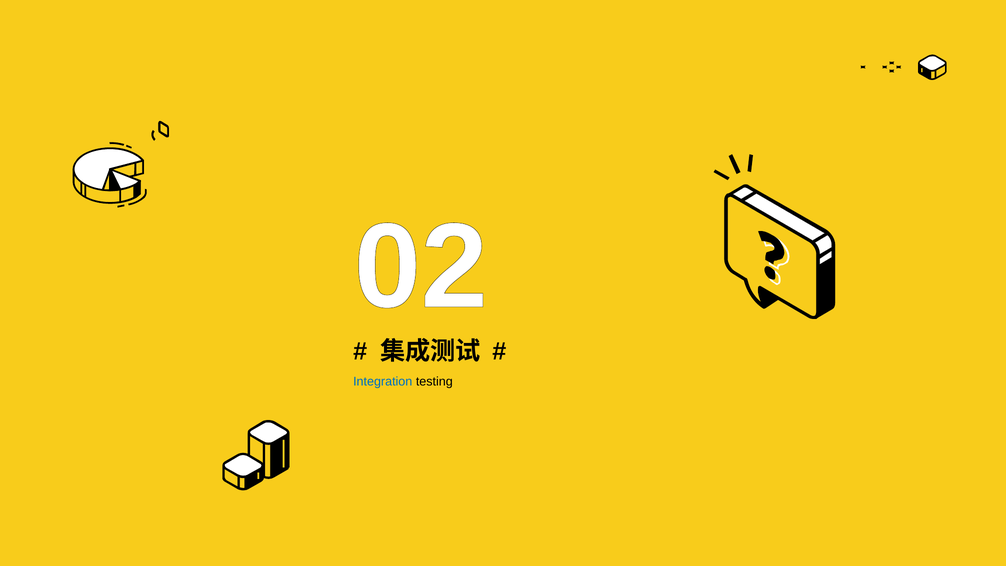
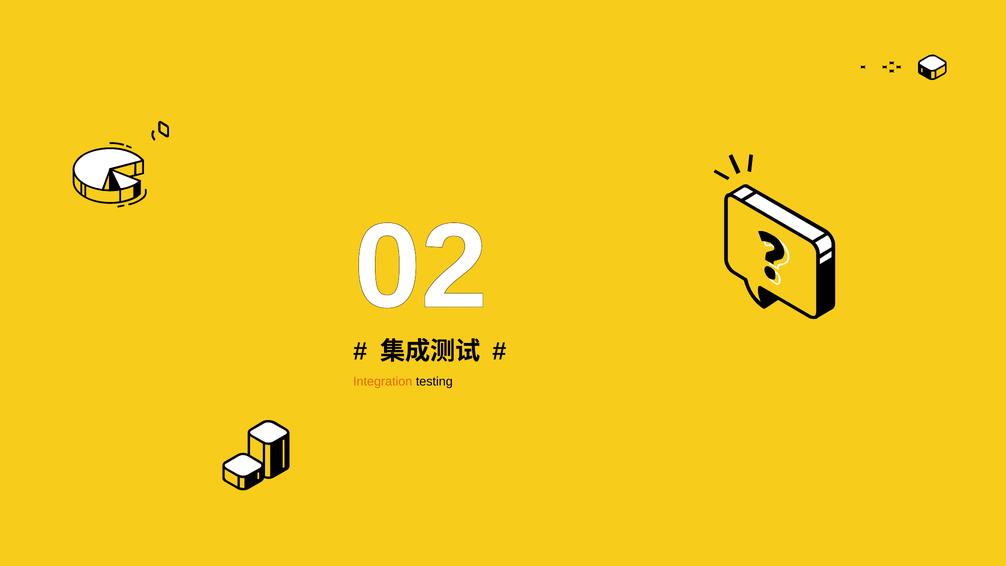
Integration colour: blue -> orange
